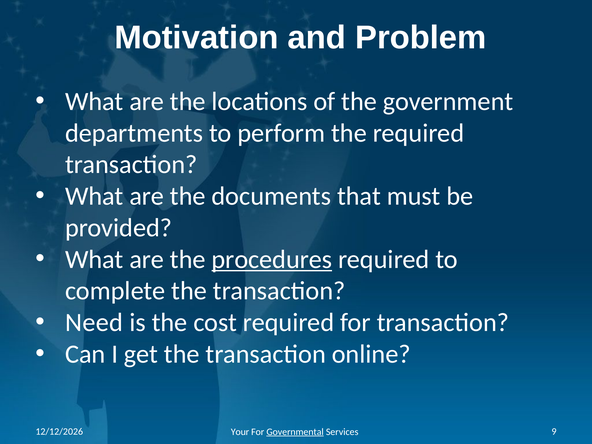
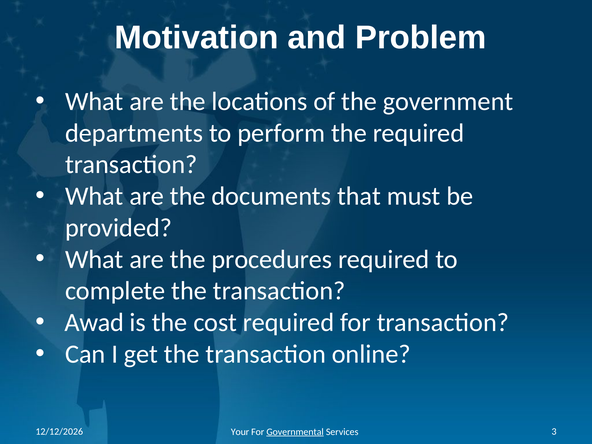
procedures underline: present -> none
Need: Need -> Awad
9: 9 -> 3
